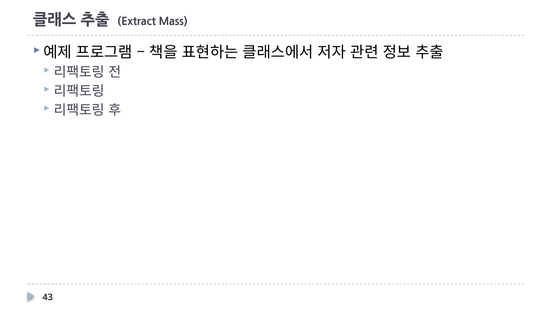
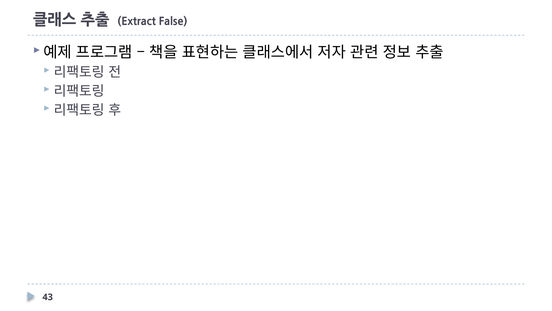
Mass: Mass -> False
